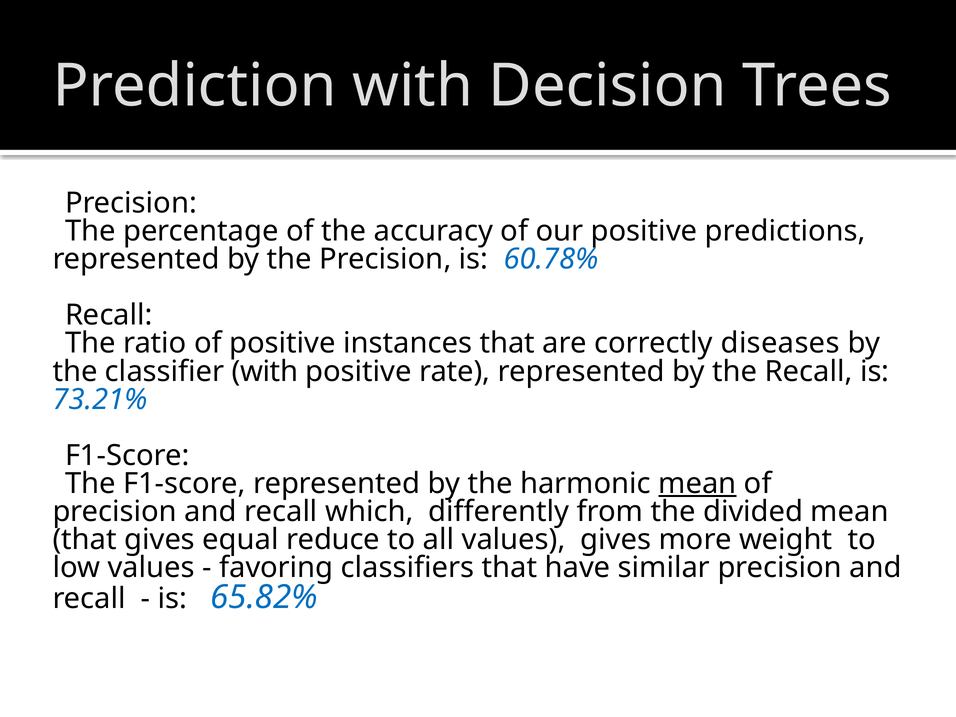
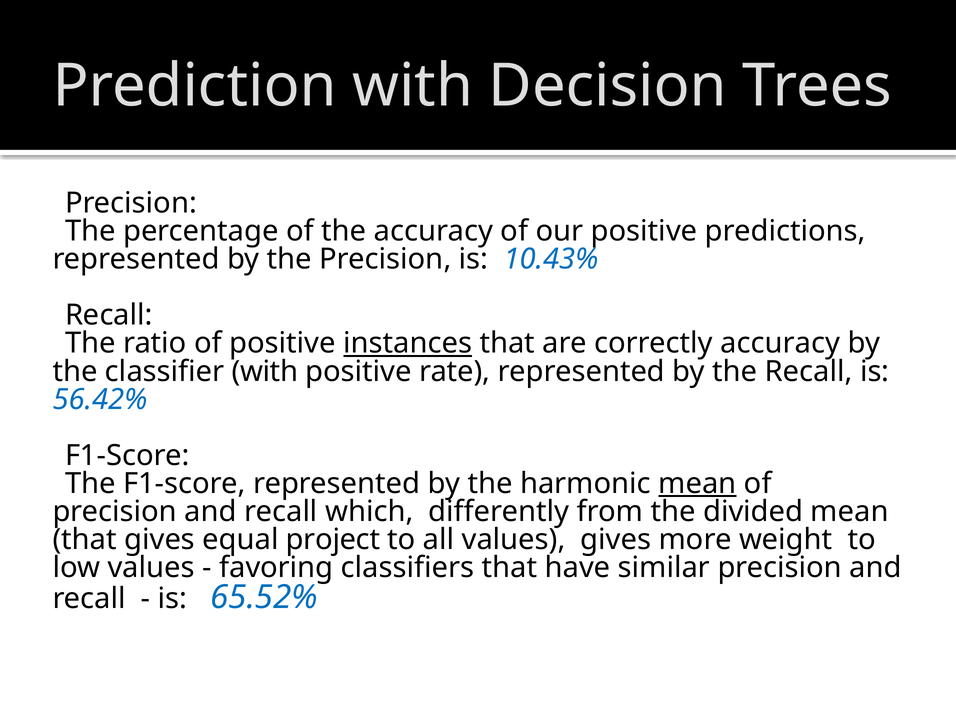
60.78%: 60.78% -> 10.43%
instances underline: none -> present
correctly diseases: diseases -> accuracy
73.21%: 73.21% -> 56.42%
reduce: reduce -> project
65.82%: 65.82% -> 65.52%
